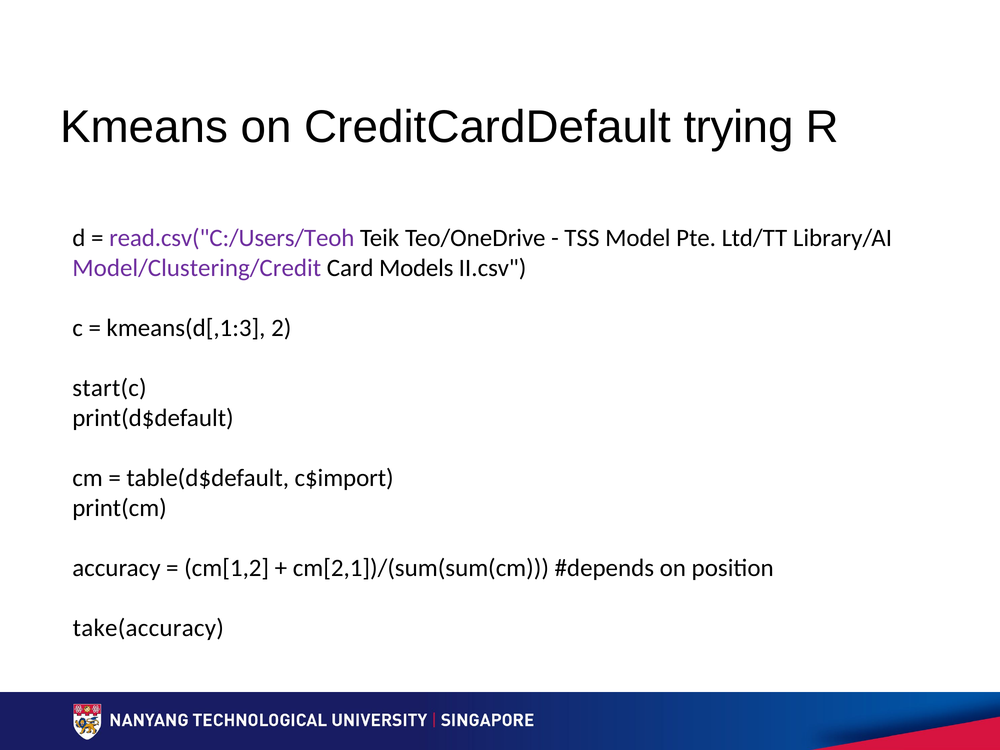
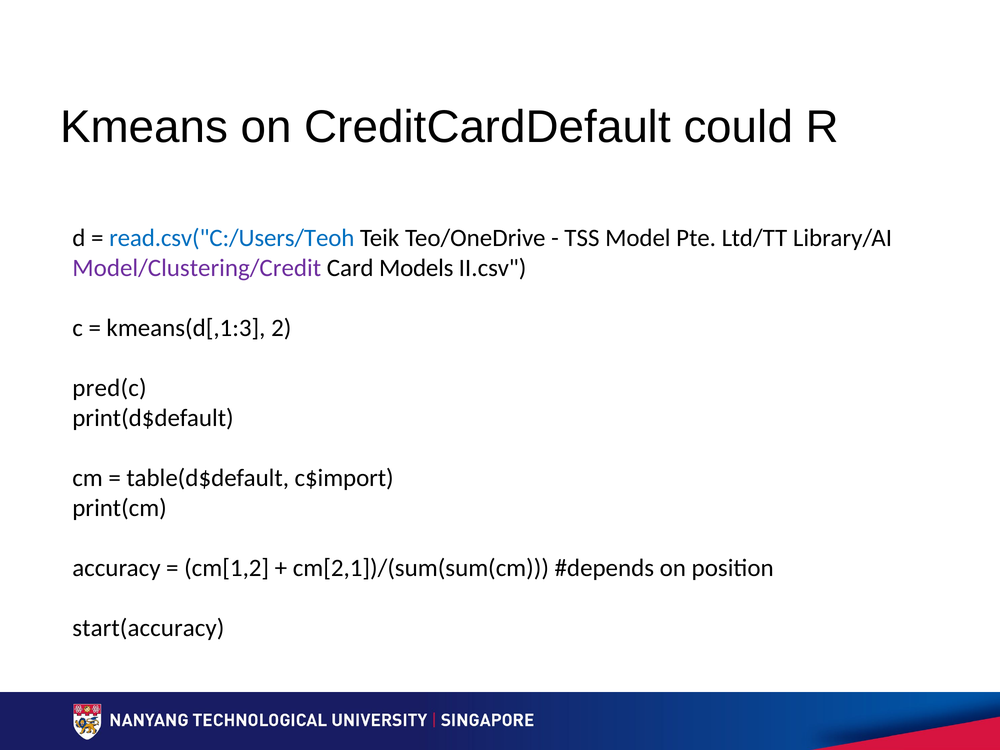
trying: trying -> could
read.csv("C:/Users/Teoh colour: purple -> blue
start(c: start(c -> pred(c
take(accuracy: take(accuracy -> start(accuracy
